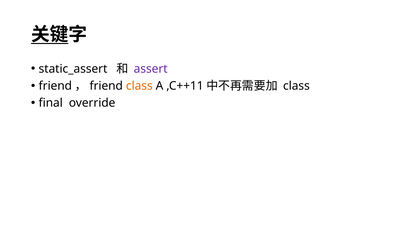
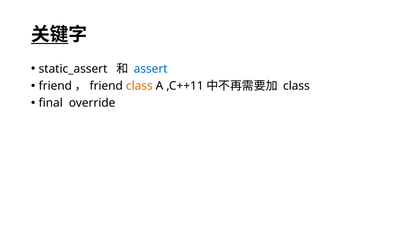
assert colour: purple -> blue
